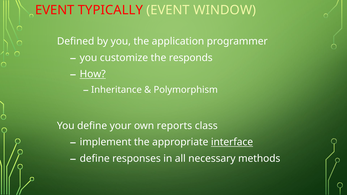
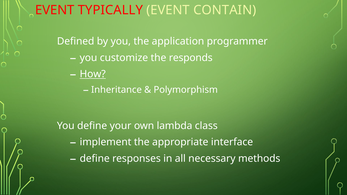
WINDOW: WINDOW -> CONTAIN
reports: reports -> lambda
interface underline: present -> none
